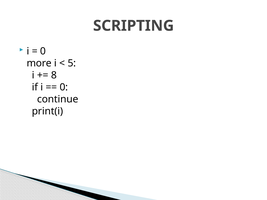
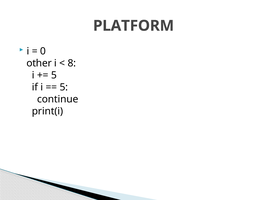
SCRIPTING: SCRIPTING -> PLATFORM
more: more -> other
5: 5 -> 8
8 at (54, 75): 8 -> 5
0 at (64, 87): 0 -> 5
